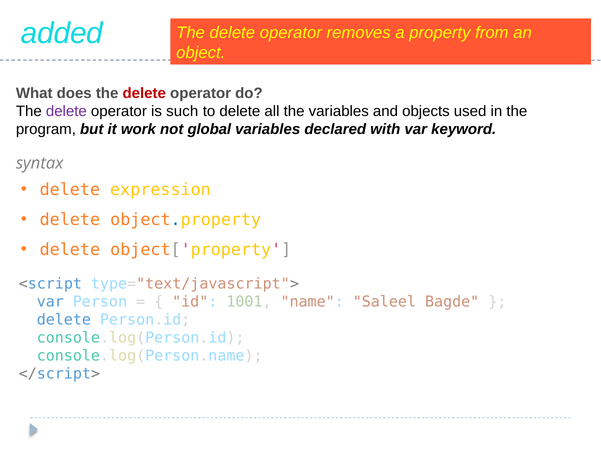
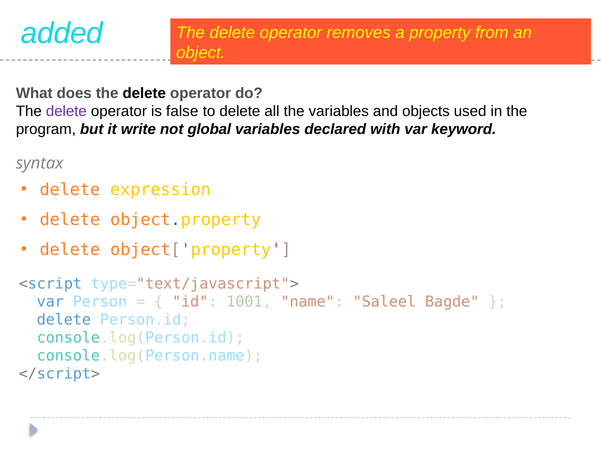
delete at (144, 93) colour: red -> black
such: such -> false
work: work -> write
